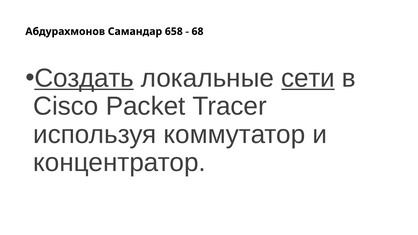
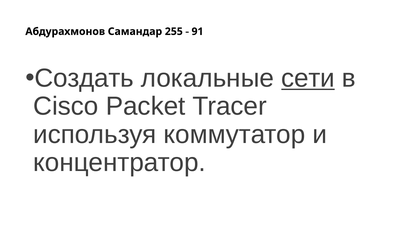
658: 658 -> 255
68: 68 -> 91
Создать underline: present -> none
